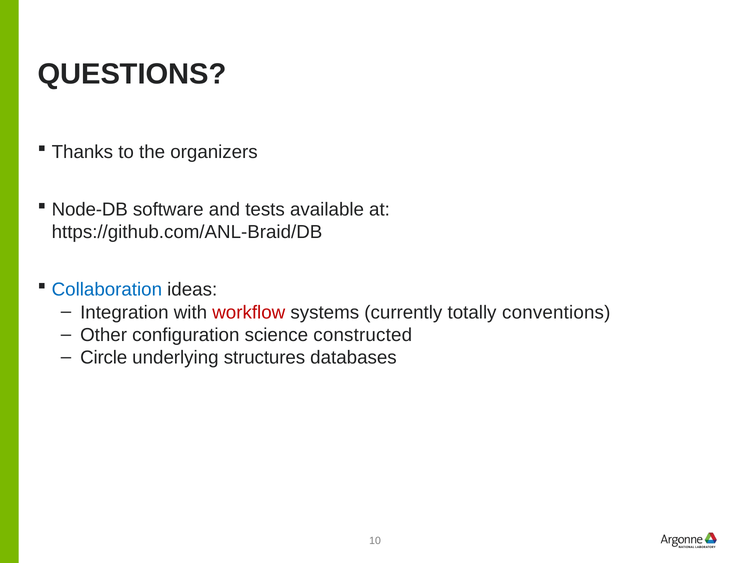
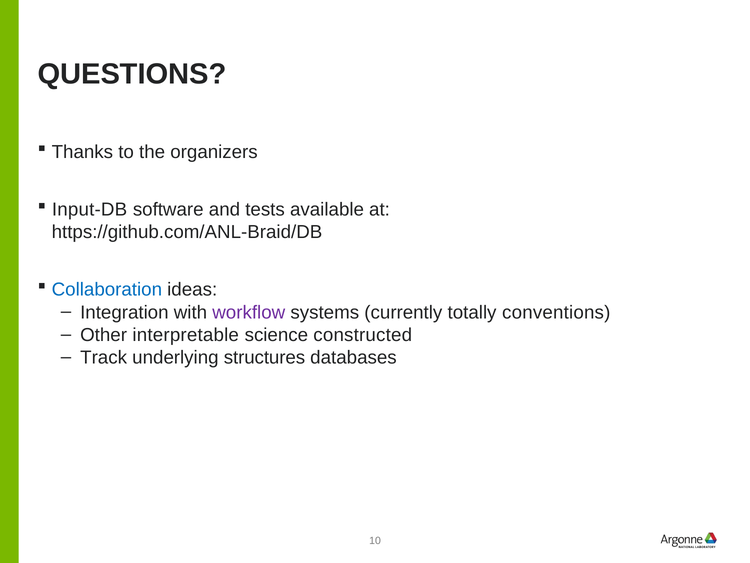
Node-DB: Node-DB -> Input-DB
workflow colour: red -> purple
configuration: configuration -> interpretable
Circle: Circle -> Track
